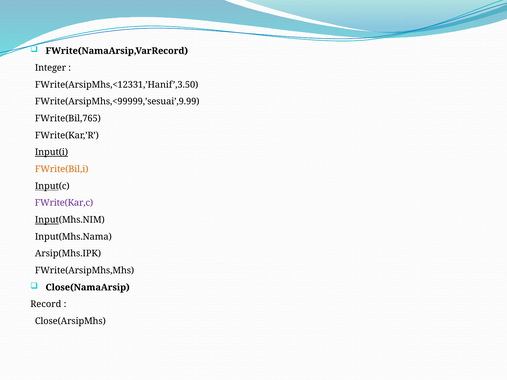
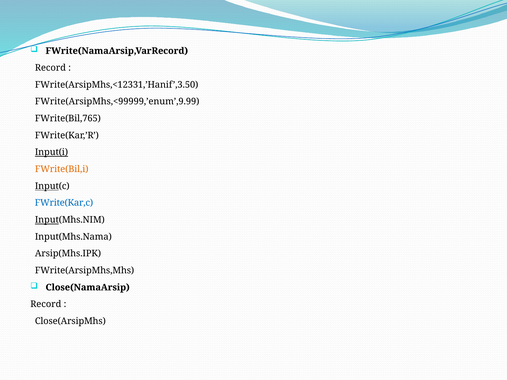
Integer at (50, 68): Integer -> Record
FWrite(ArsipMhs,<99999,’sesuai’,9.99: FWrite(ArsipMhs,<99999,’sesuai’,9.99 -> FWrite(ArsipMhs,<99999,’enum’,9.99
FWrite(Kar,c colour: purple -> blue
